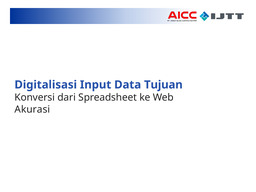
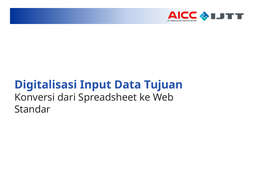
Akurasi: Akurasi -> Standar
